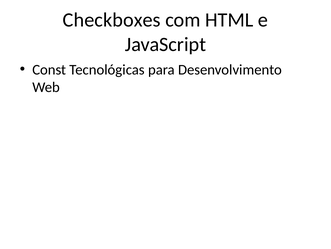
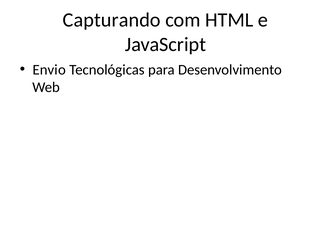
Checkboxes: Checkboxes -> Capturando
Const: Const -> Envio
